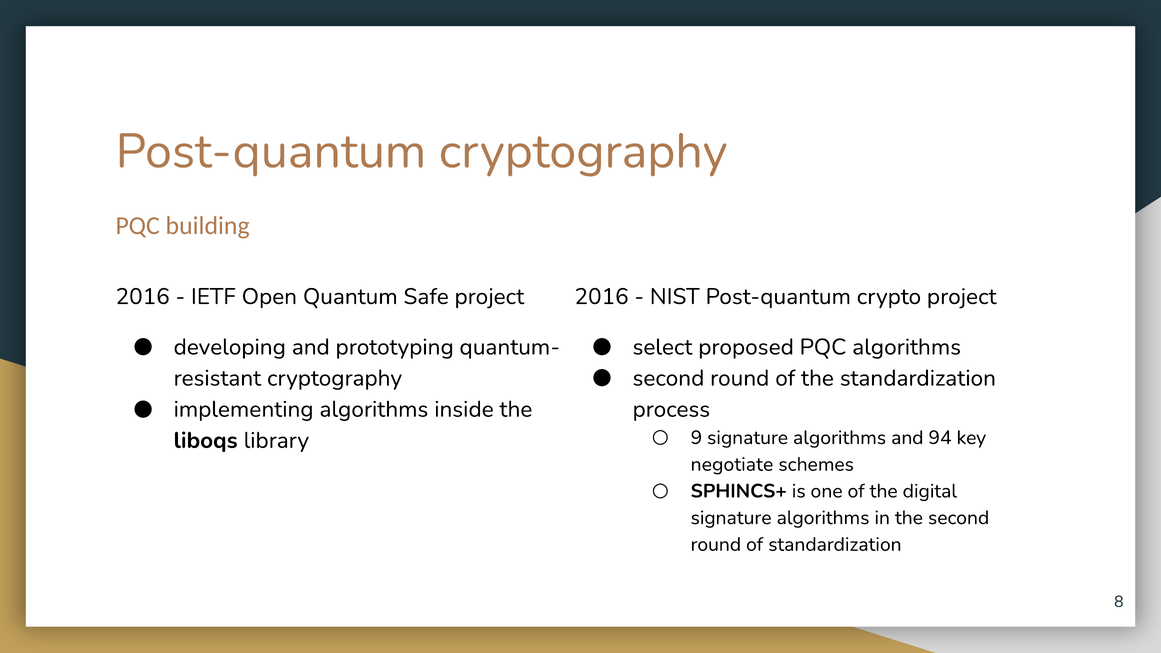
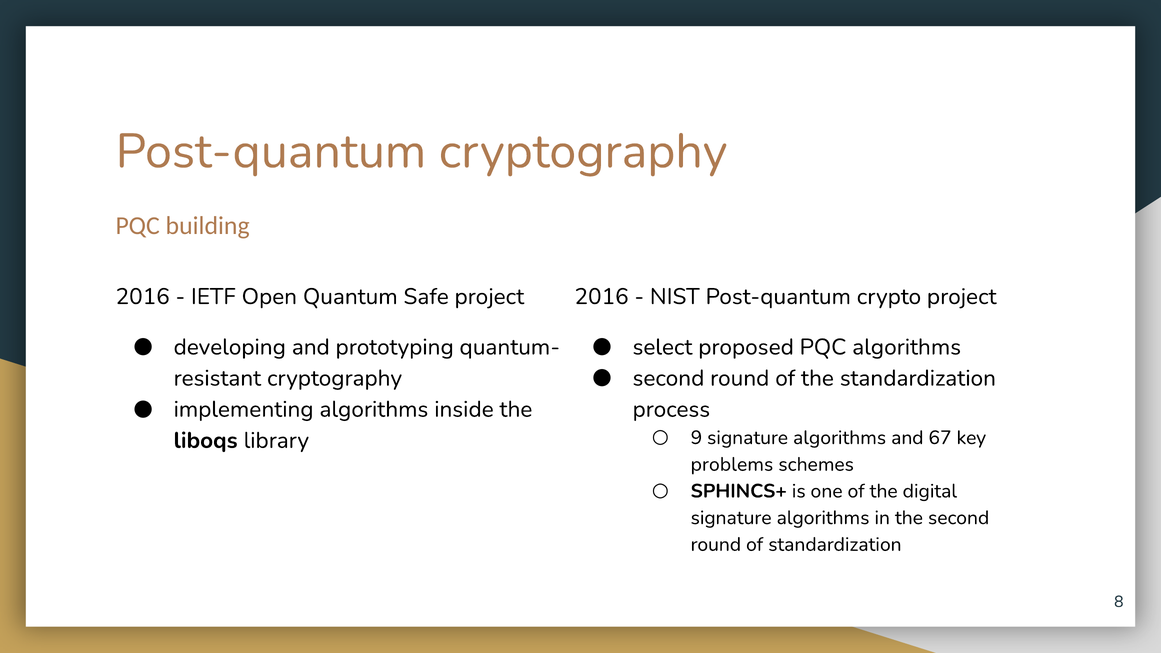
94: 94 -> 67
negotiate: negotiate -> problems
